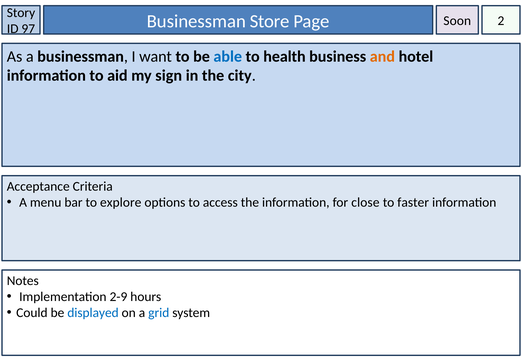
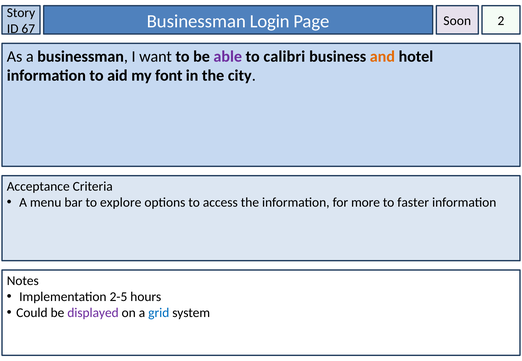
97: 97 -> 67
Store: Store -> Login
able colour: blue -> purple
health: health -> calibri
sign: sign -> font
close: close -> more
2-9: 2-9 -> 2-5
displayed colour: blue -> purple
